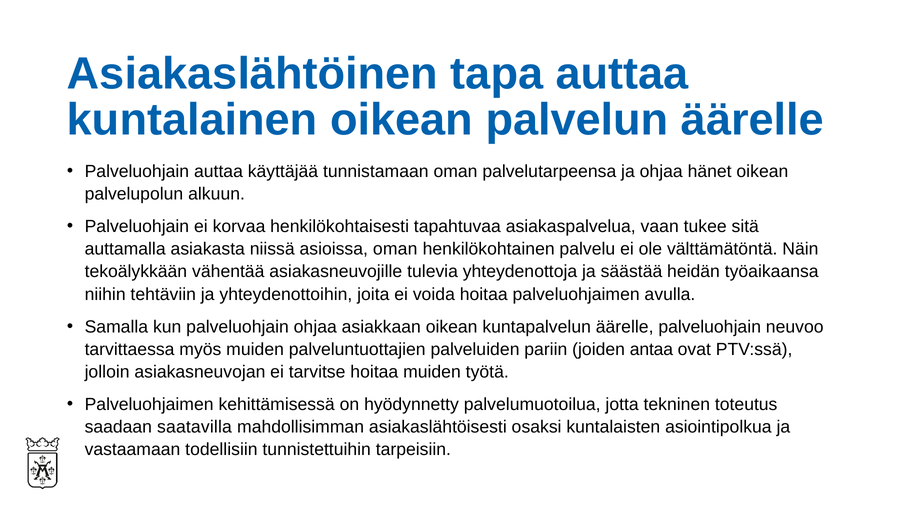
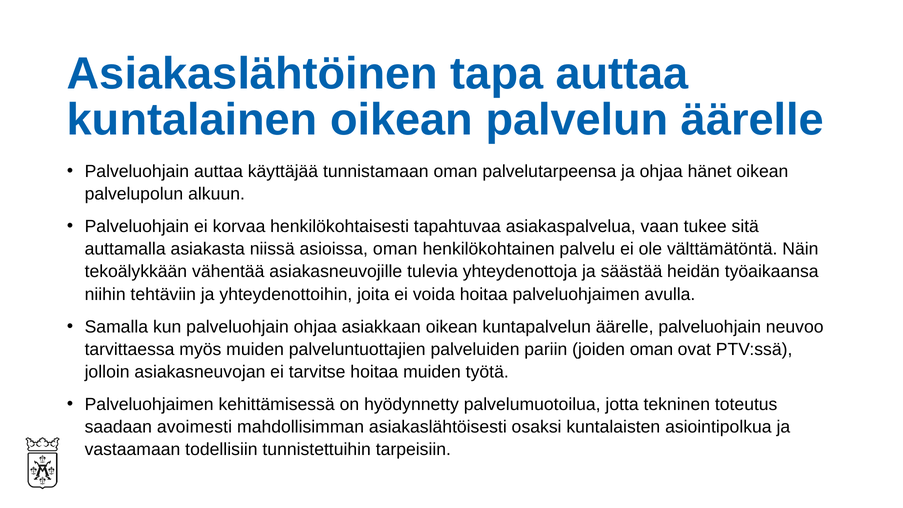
joiden antaa: antaa -> oman
saatavilla: saatavilla -> avoimesti
